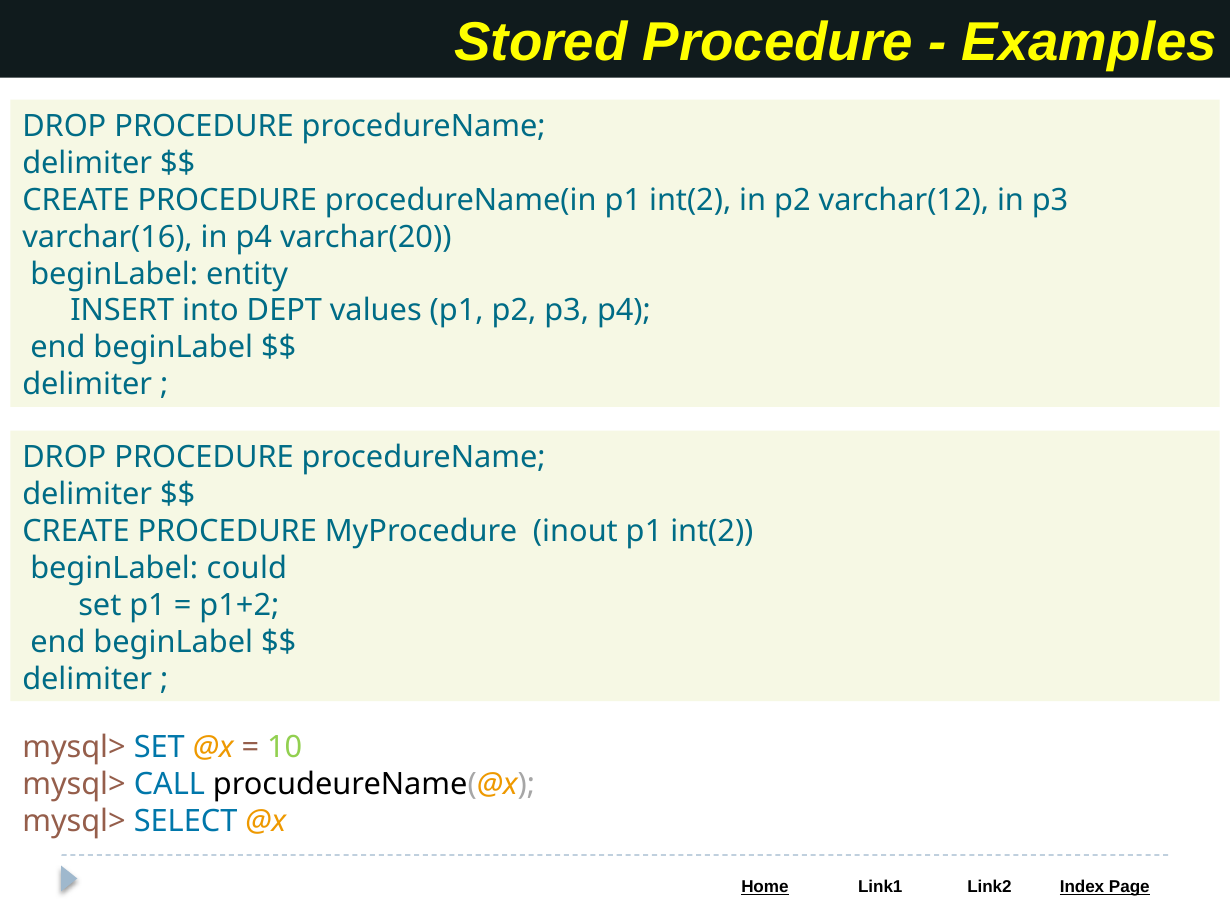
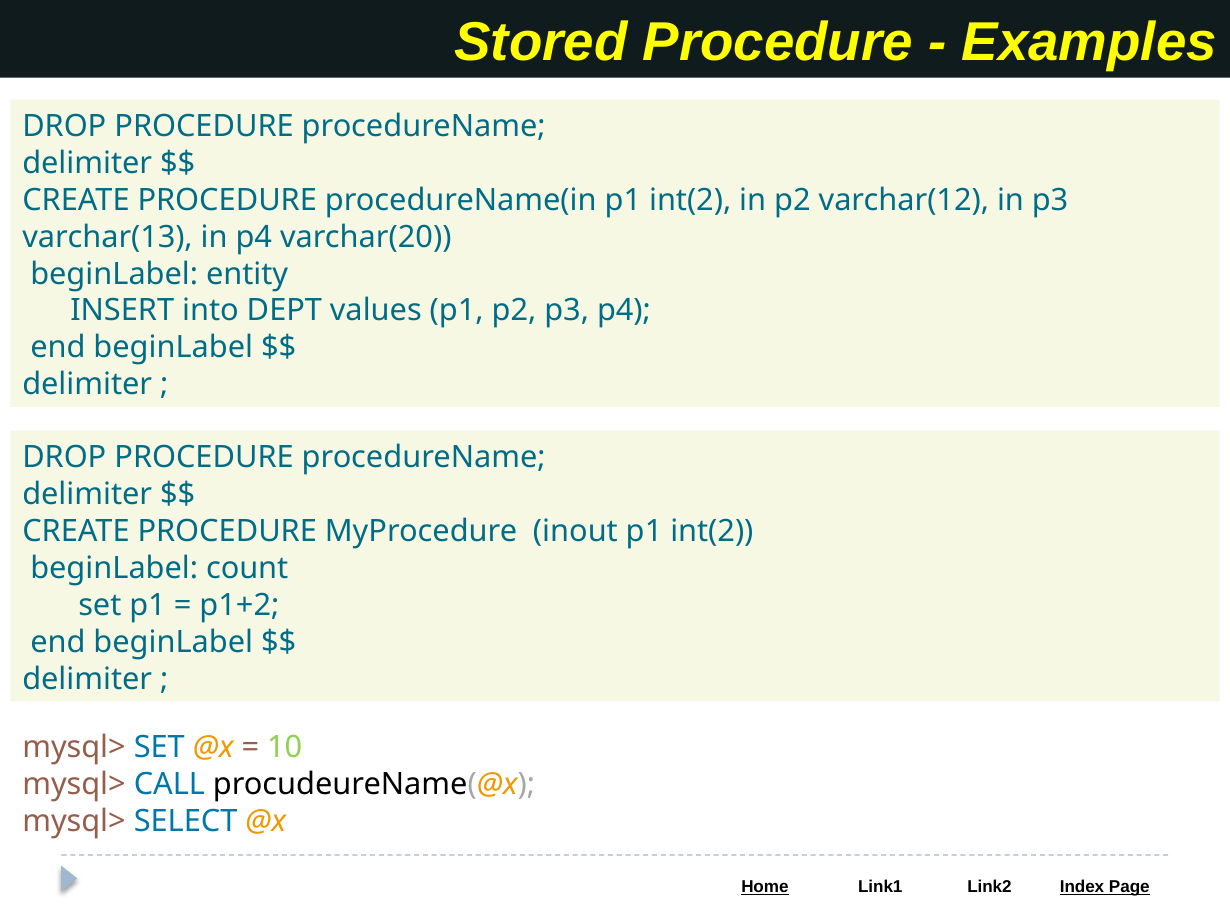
varchar(16: varchar(16 -> varchar(13
could: could -> count
